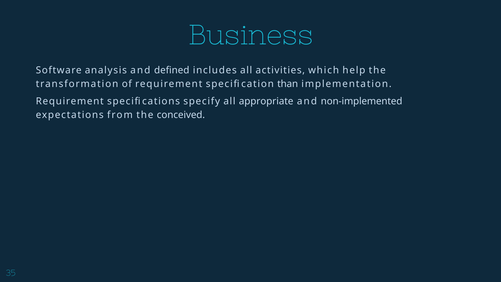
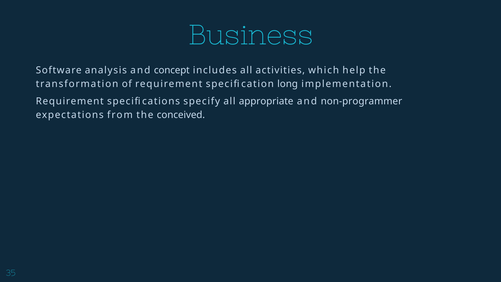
defined: defined -> concept
than: than -> long
non-implemented: non-implemented -> non-programmer
